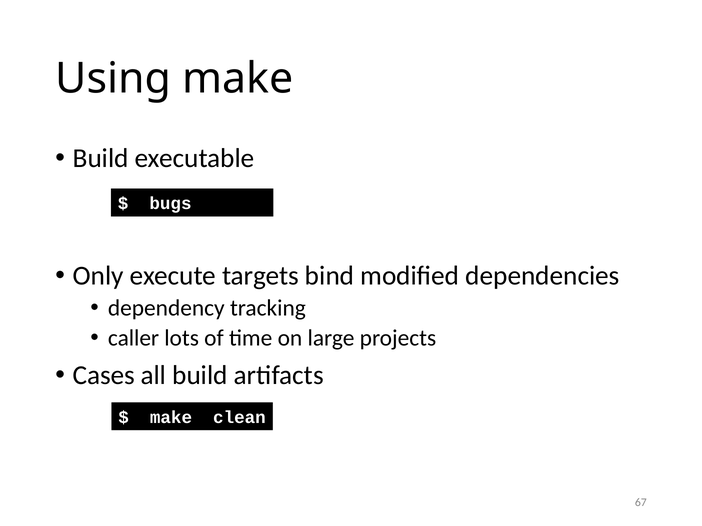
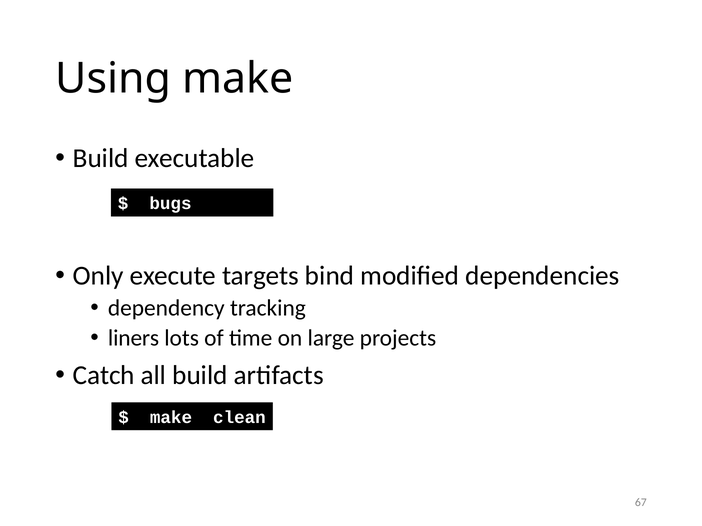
caller: caller -> liners
Cases: Cases -> Catch
